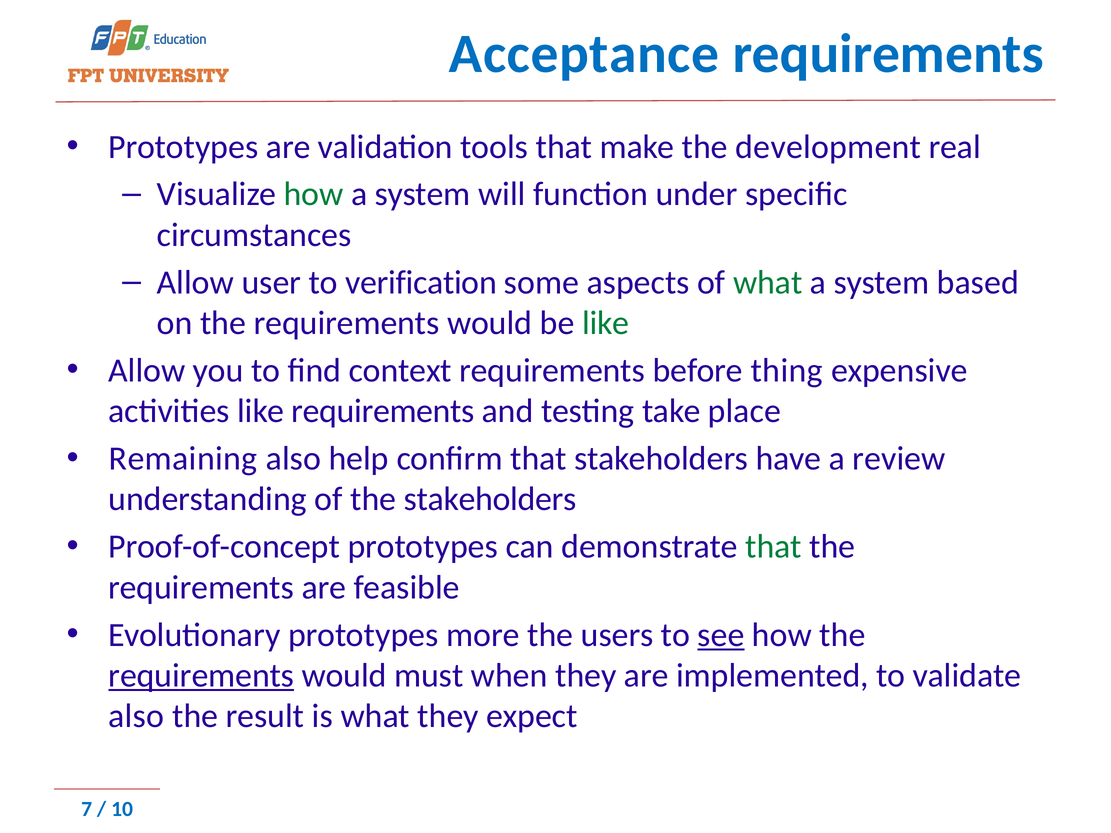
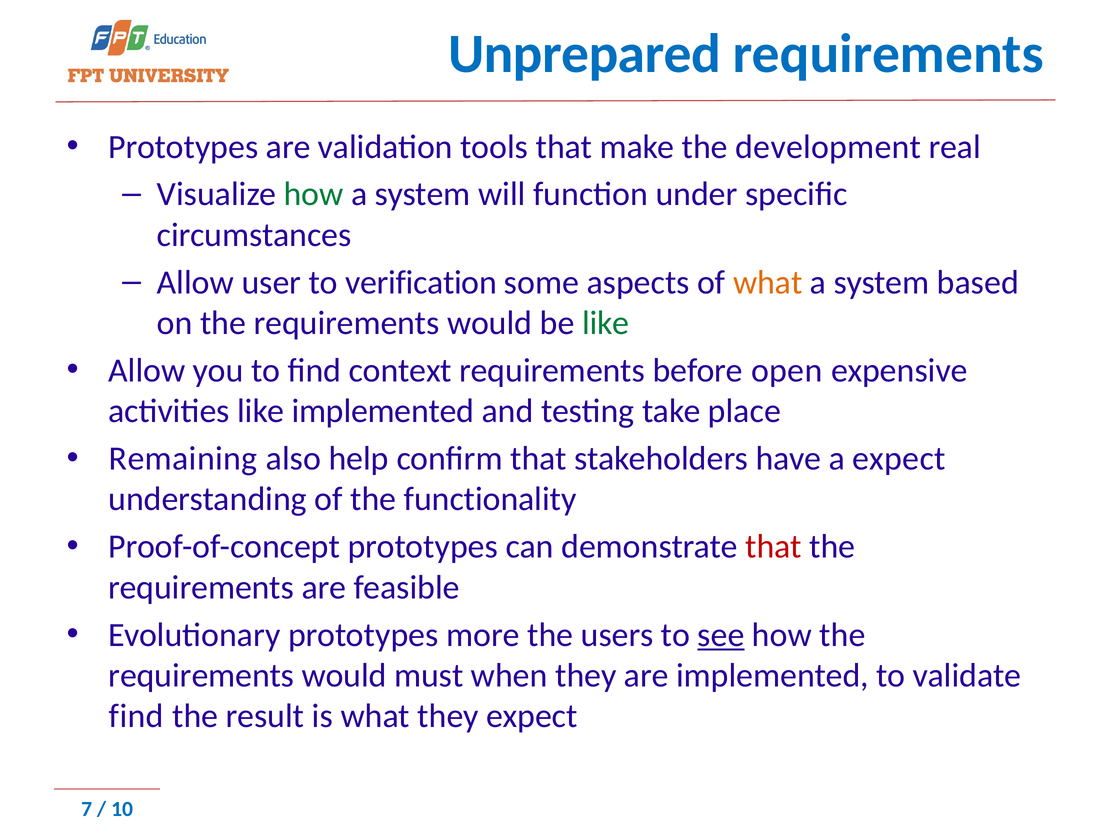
Acceptance: Acceptance -> Unprepared
what at (768, 282) colour: green -> orange
thing: thing -> open
like requirements: requirements -> implemented
a review: review -> expect
the stakeholders: stakeholders -> functionality
that at (774, 547) colour: green -> red
requirements at (201, 676) underline: present -> none
also at (136, 716): also -> find
